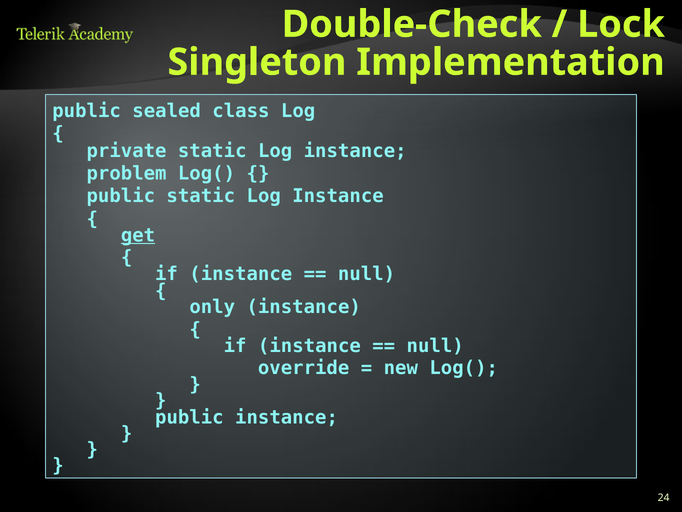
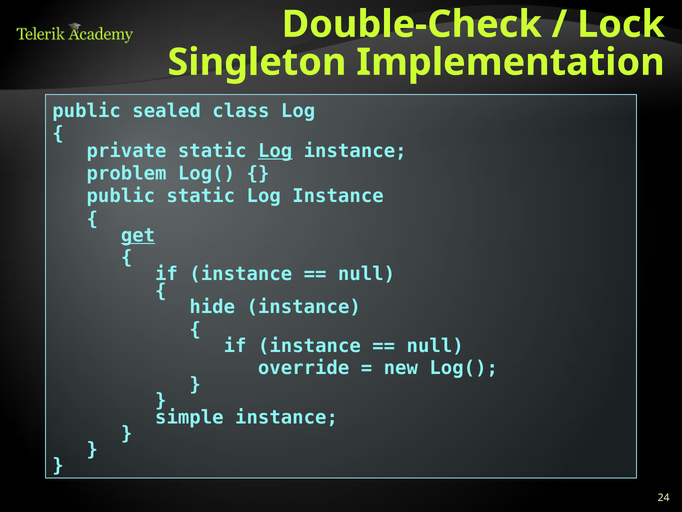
Log at (275, 151) underline: none -> present
only: only -> hide
public at (189, 417): public -> simple
